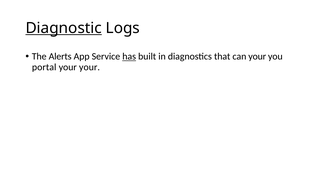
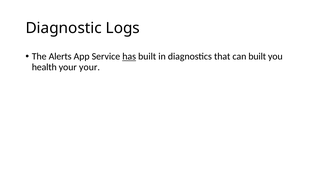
Diagnostic underline: present -> none
can your: your -> built
portal: portal -> health
